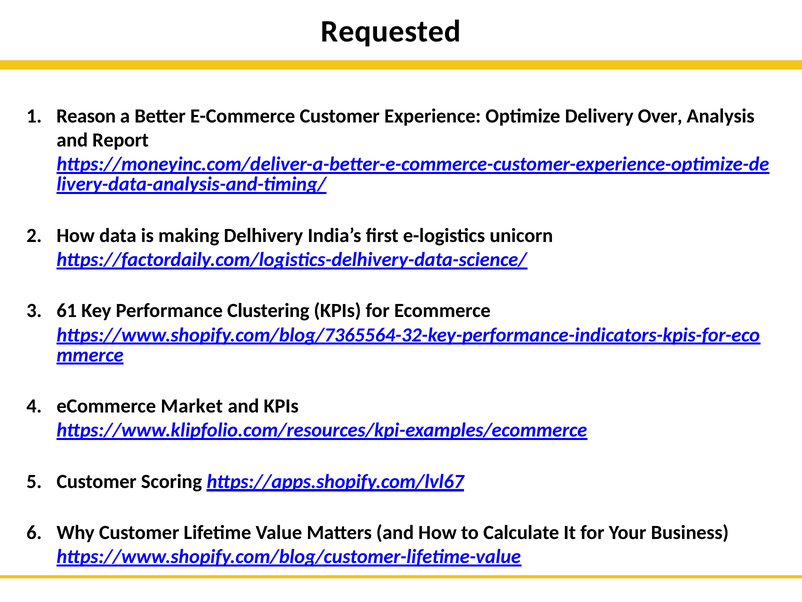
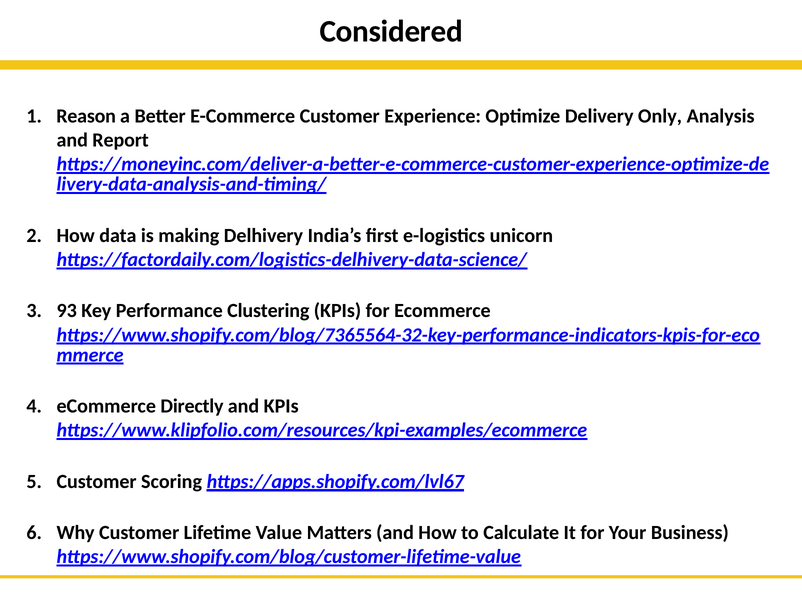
Requested: Requested -> Considered
Over: Over -> Only
61: 61 -> 93
Market: Market -> Directly
